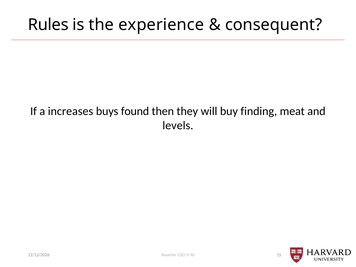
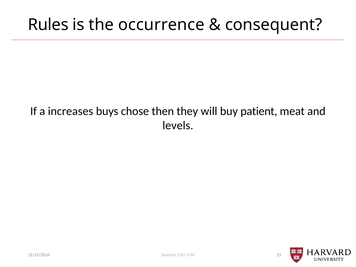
experience: experience -> occurrence
found: found -> chose
finding: finding -> patient
